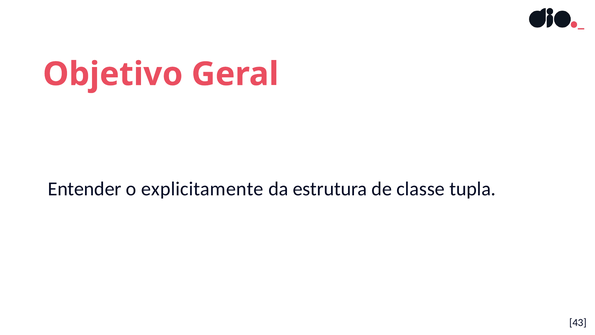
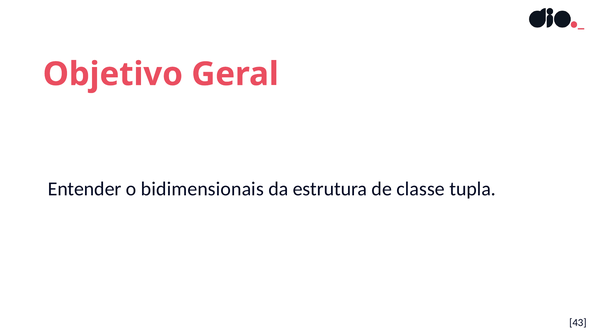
explicitamente: explicitamente -> bidimensionais
